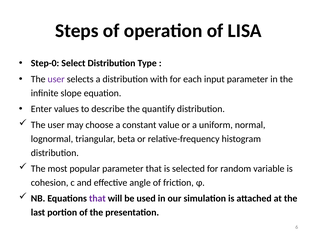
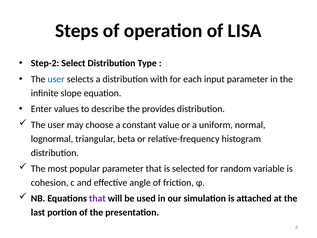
Step-0: Step-0 -> Step-2
user at (56, 79) colour: purple -> blue
quantify: quantify -> provides
